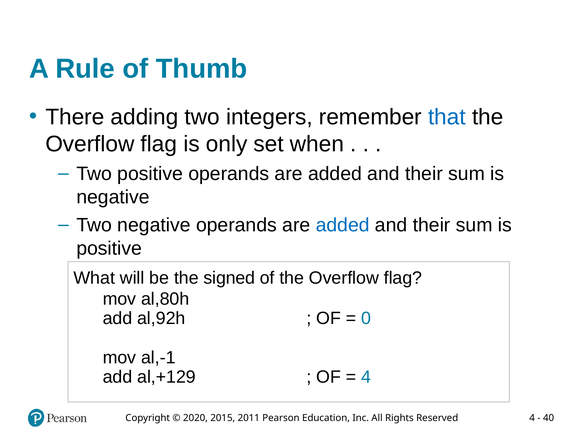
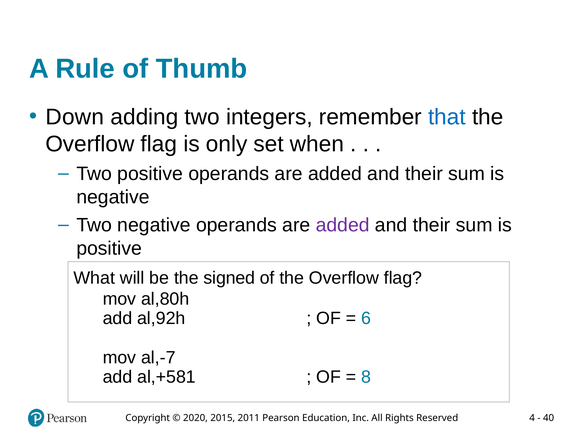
There: There -> Down
added at (343, 225) colour: blue -> purple
0: 0 -> 6
al,-1: al,-1 -> al,-7
al,+129: al,+129 -> al,+581
4 at (366, 377): 4 -> 8
